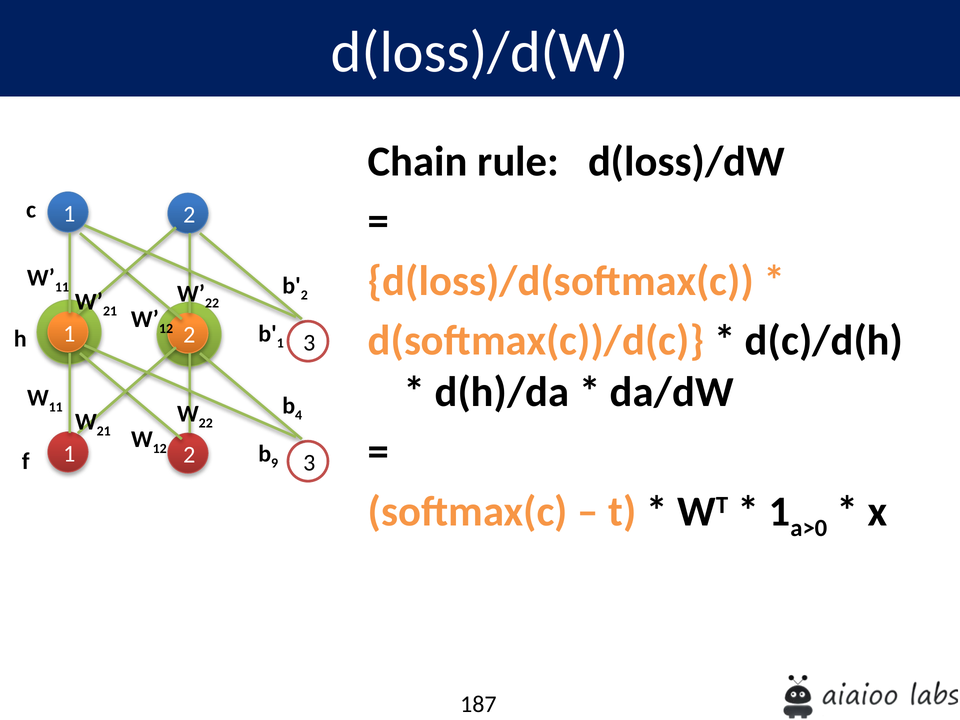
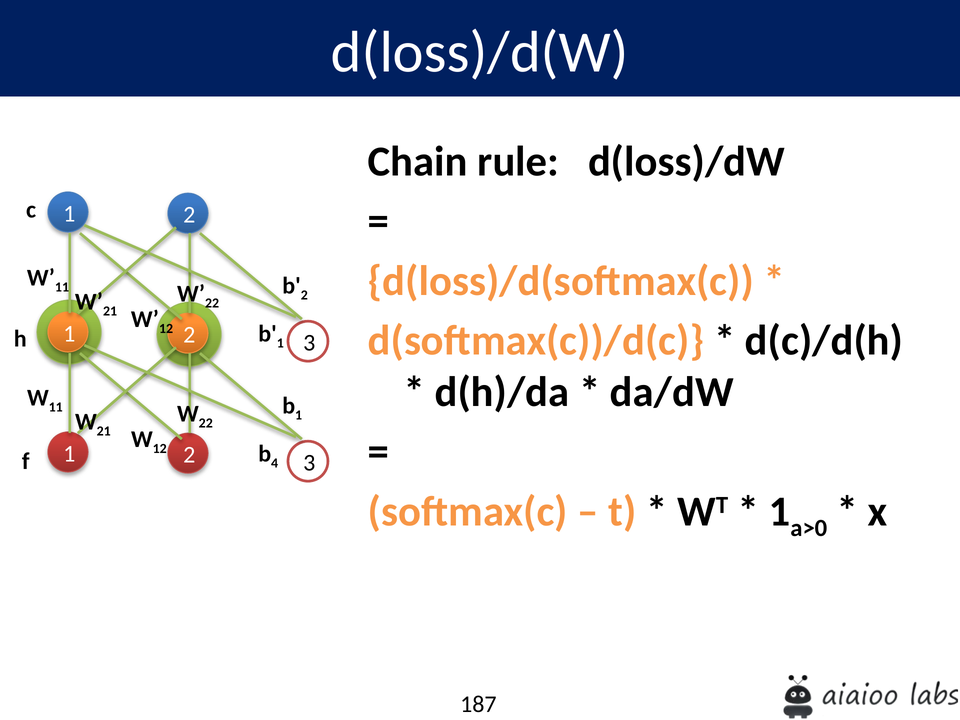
4 at (299, 415): 4 -> 1
9: 9 -> 4
